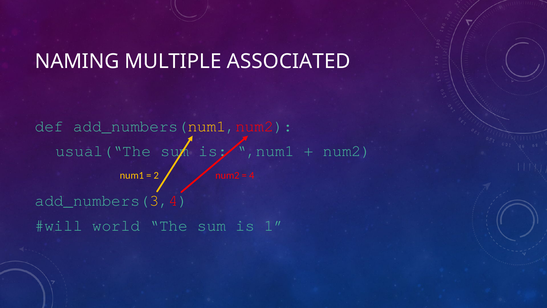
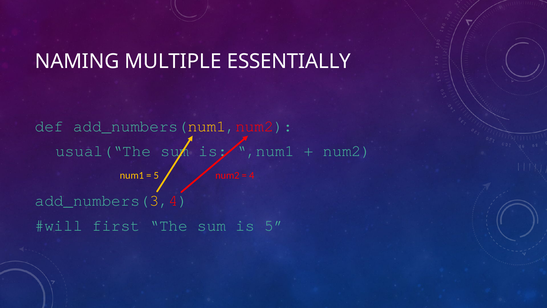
ASSOCIATED: ASSOCIATED -> ESSENTIALLY
2 at (156, 175): 2 -> 5
world: world -> first
is 1: 1 -> 5
